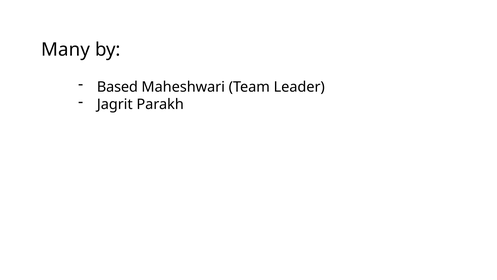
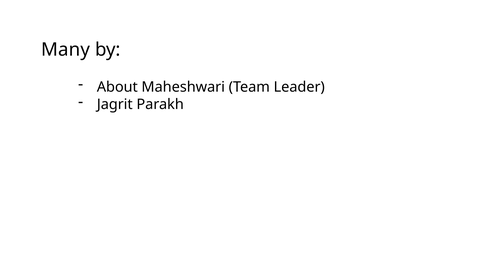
Based: Based -> About
